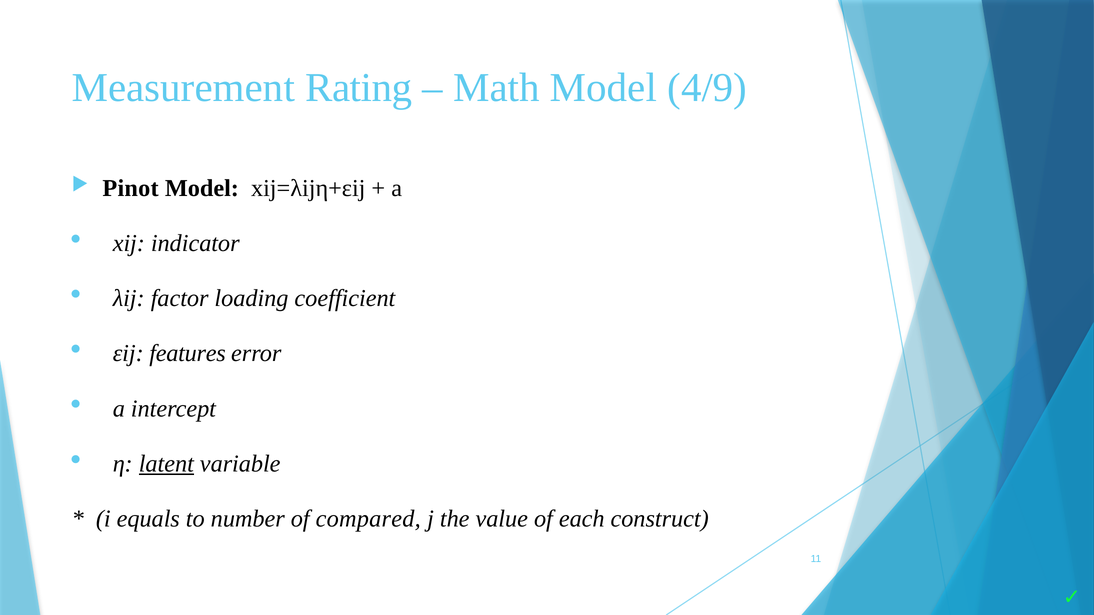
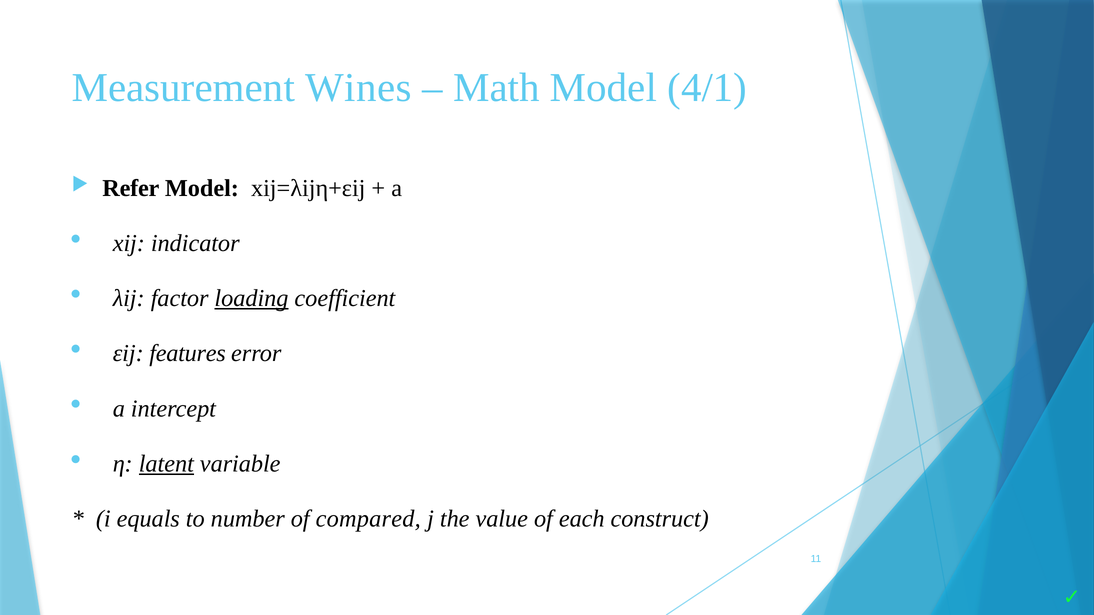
Rating: Rating -> Wines
4/9: 4/9 -> 4/1
Pinot: Pinot -> Refer
loading underline: none -> present
